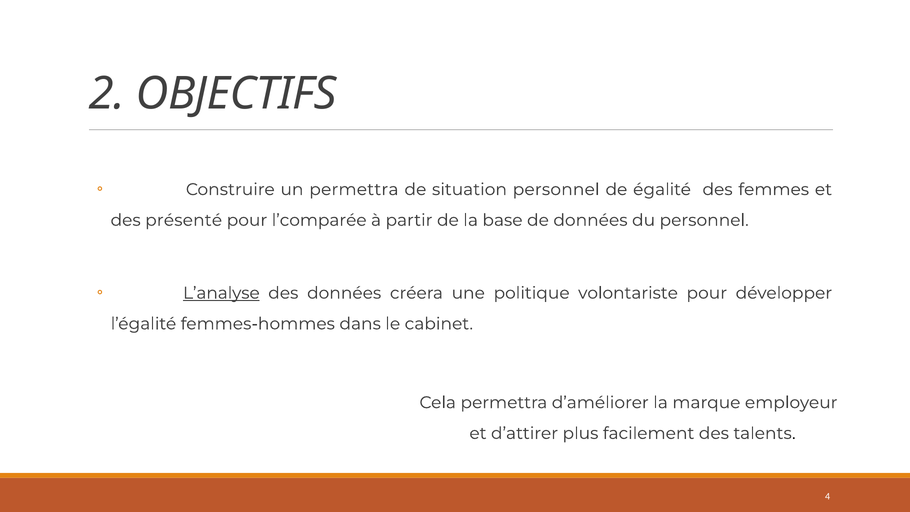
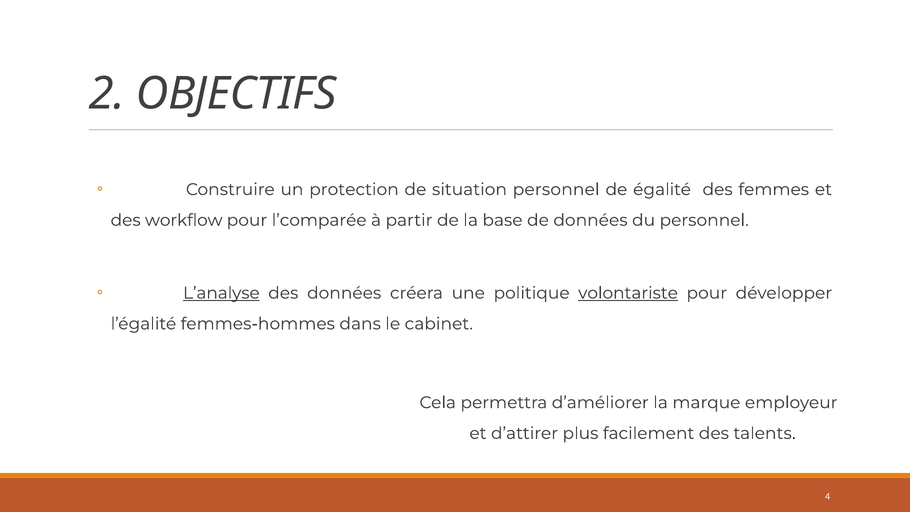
un permettra: permettra -> protection
présenté: présenté -> workflow
volontariste underline: none -> present
